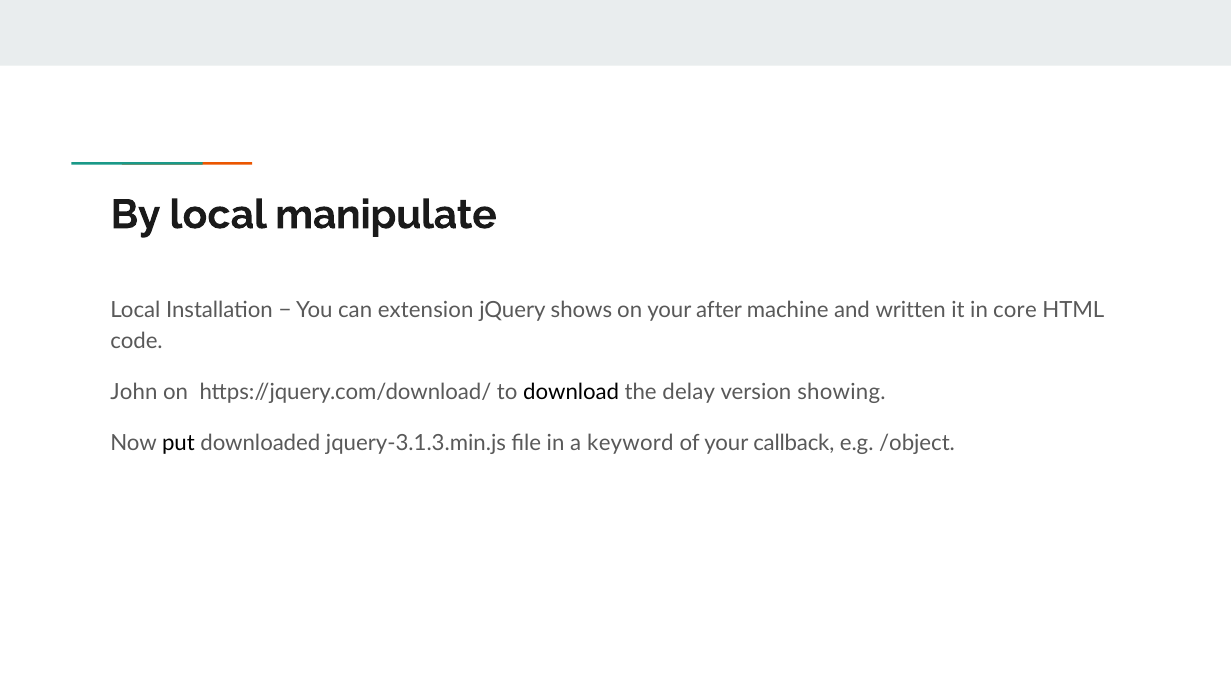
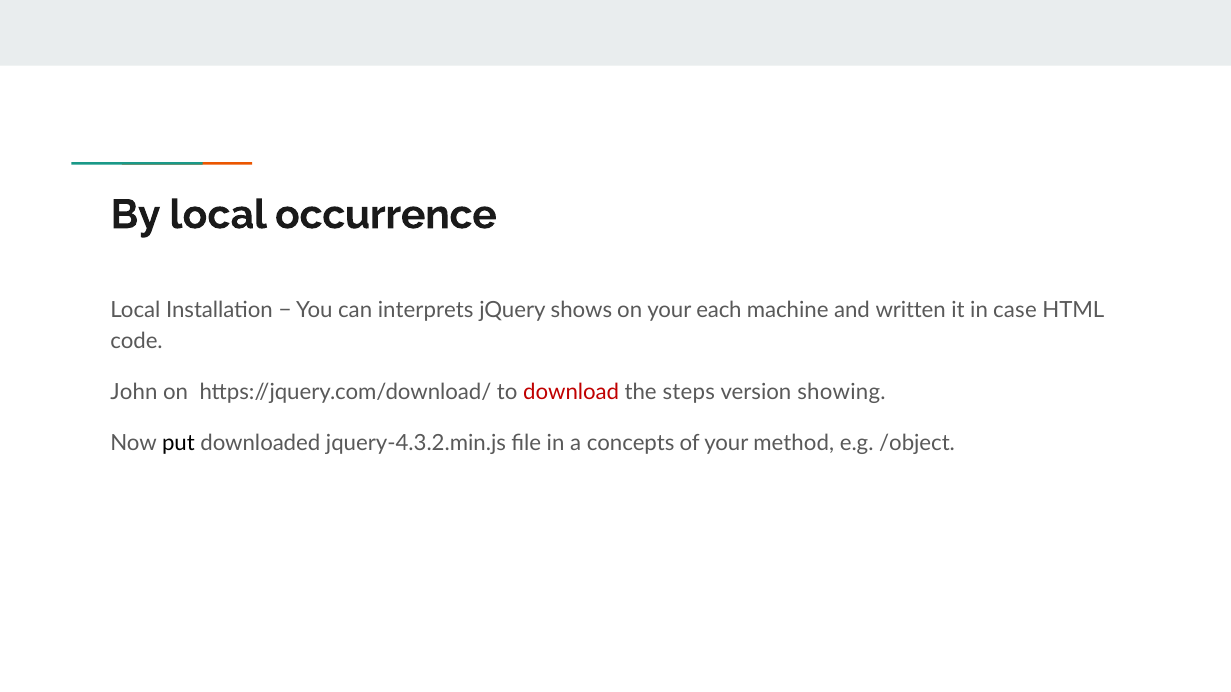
manipulate: manipulate -> occurrence
extension: extension -> interprets
after: after -> each
core: core -> case
download colour: black -> red
delay: delay -> steps
jquery-3.1.3.min.js: jquery-3.1.3.min.js -> jquery-4.3.2.min.js
keyword: keyword -> concepts
callback: callback -> method
